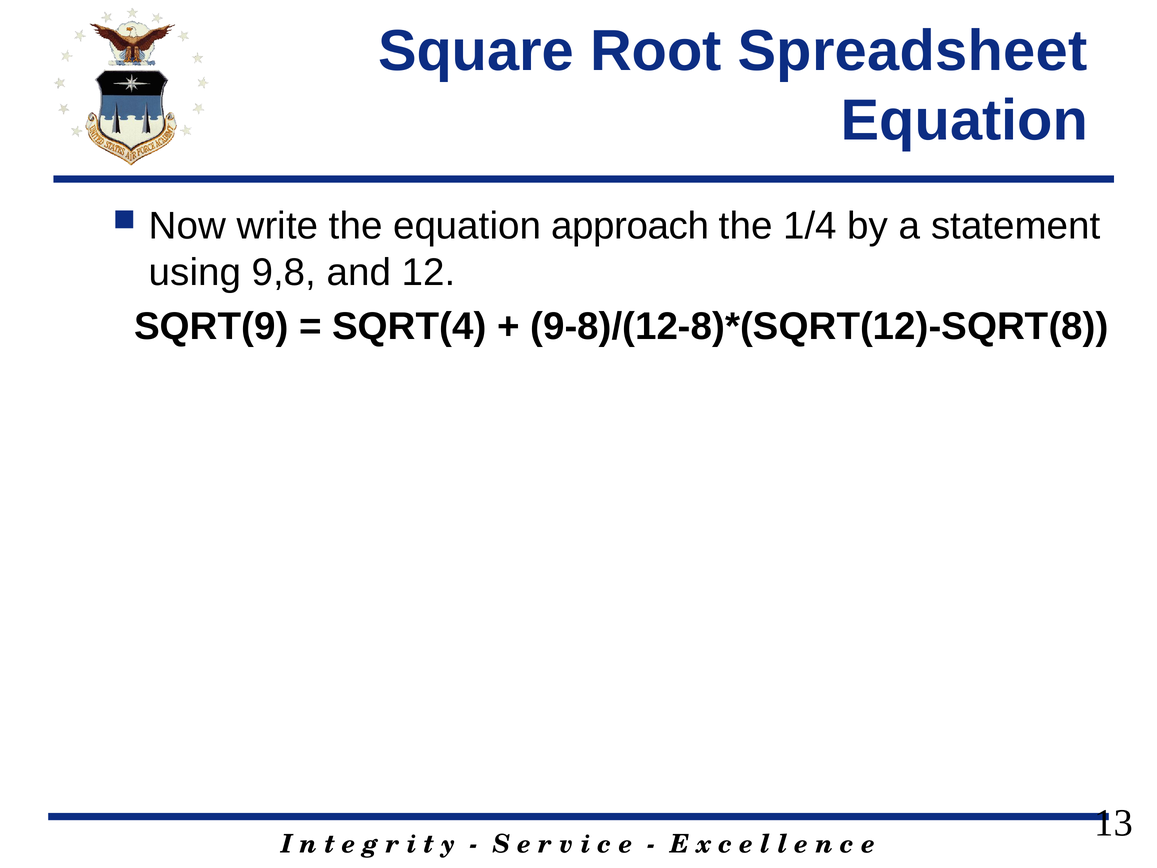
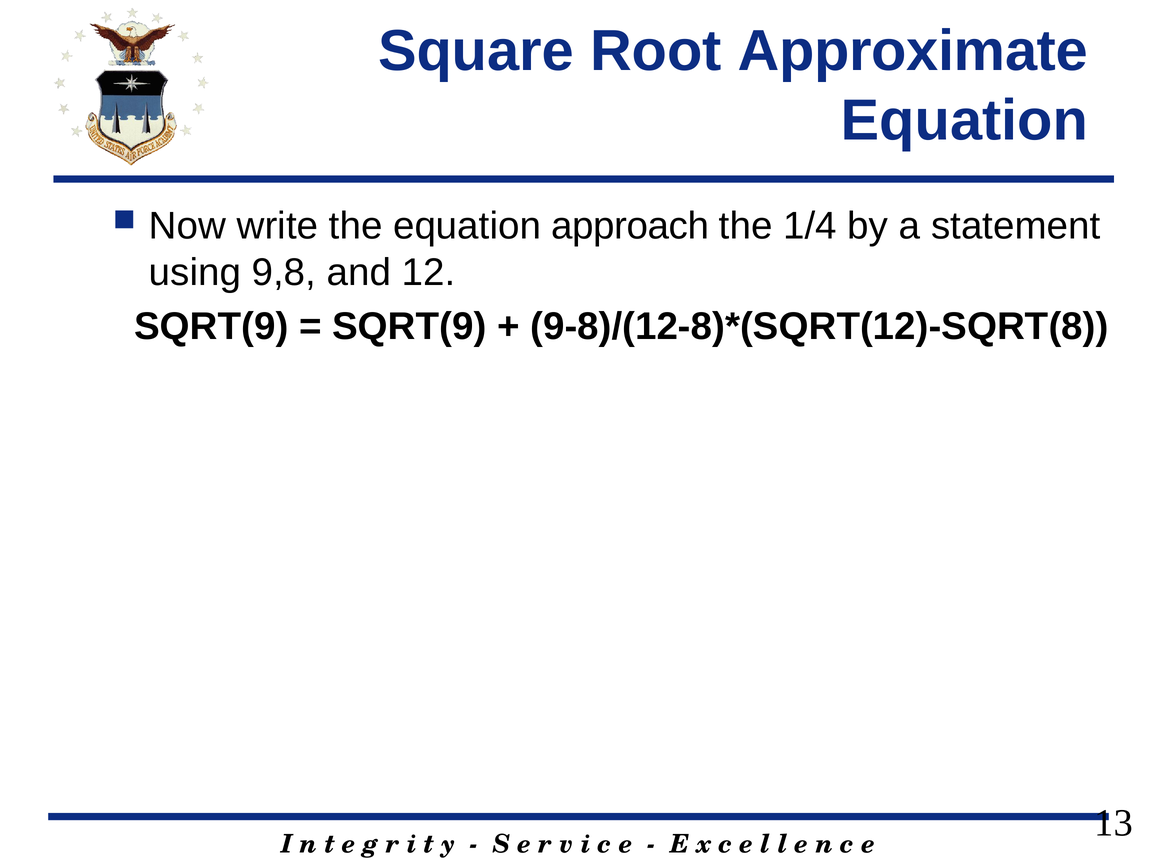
Spreadsheet: Spreadsheet -> Approximate
SQRT(4 at (409, 326): SQRT(4 -> SQRT(9
